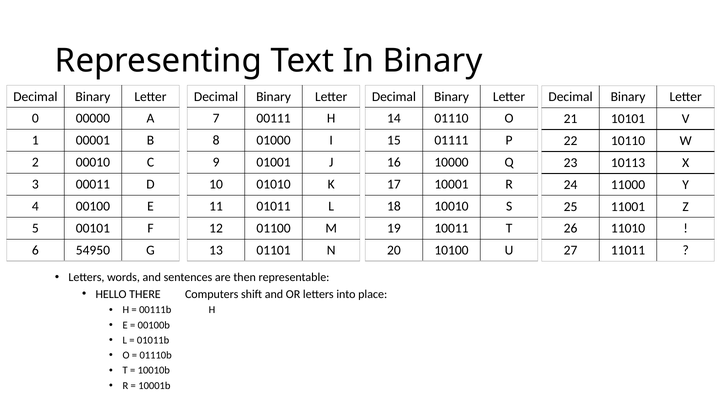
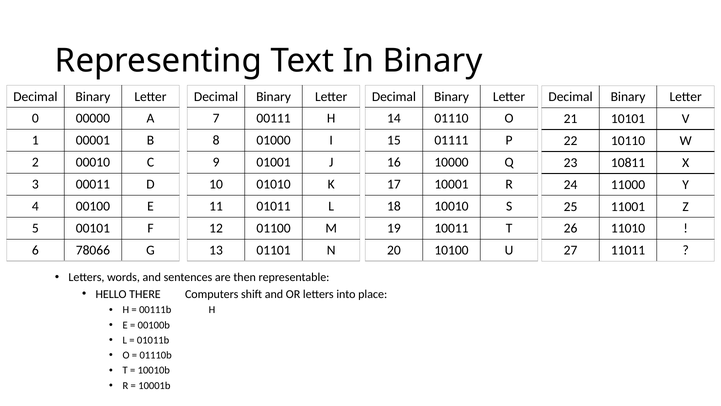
10113: 10113 -> 10811
54950: 54950 -> 78066
